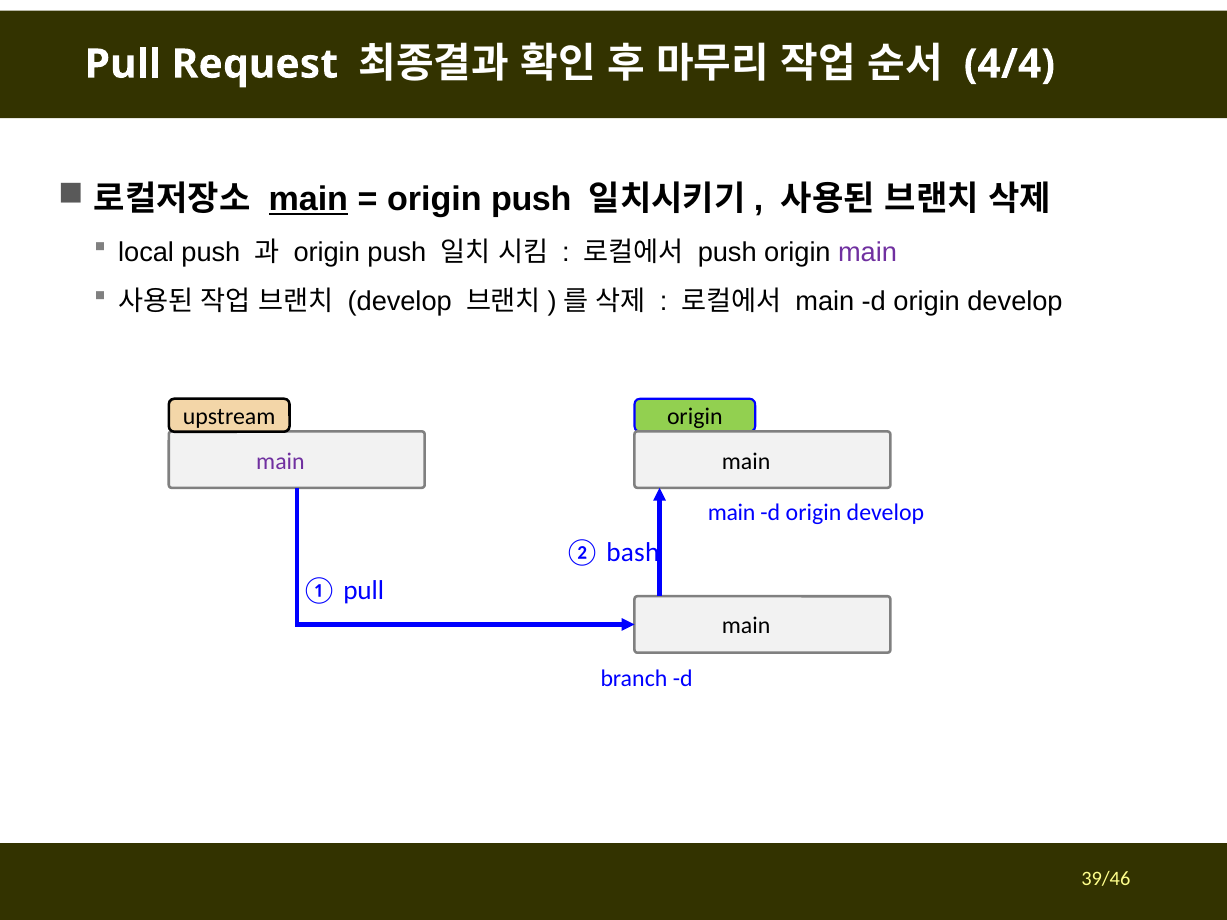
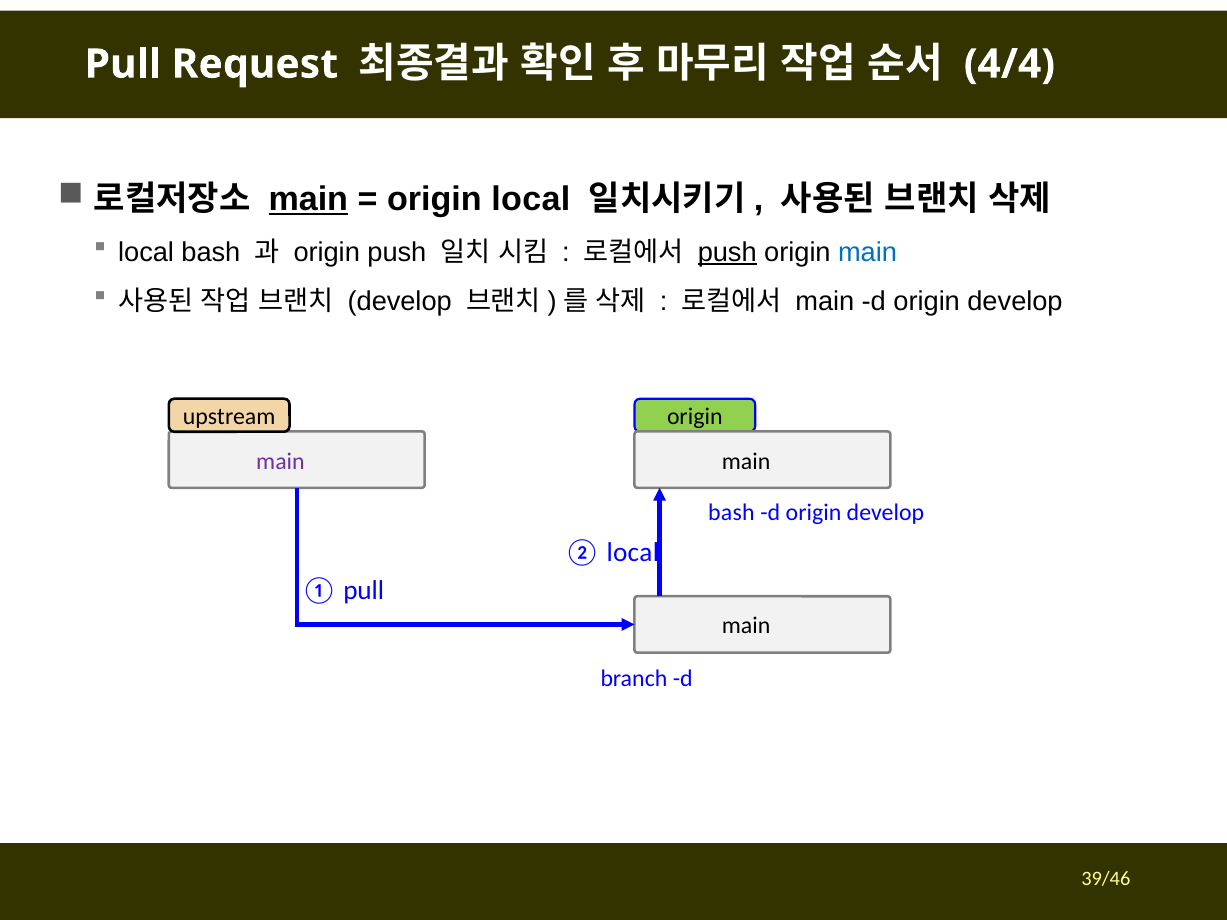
push at (531, 200): push -> local
local push: push -> bash
push at (727, 252) underline: none -> present
main at (868, 252) colour: purple -> blue
main at (732, 513): main -> bash
② bash: bash -> local
